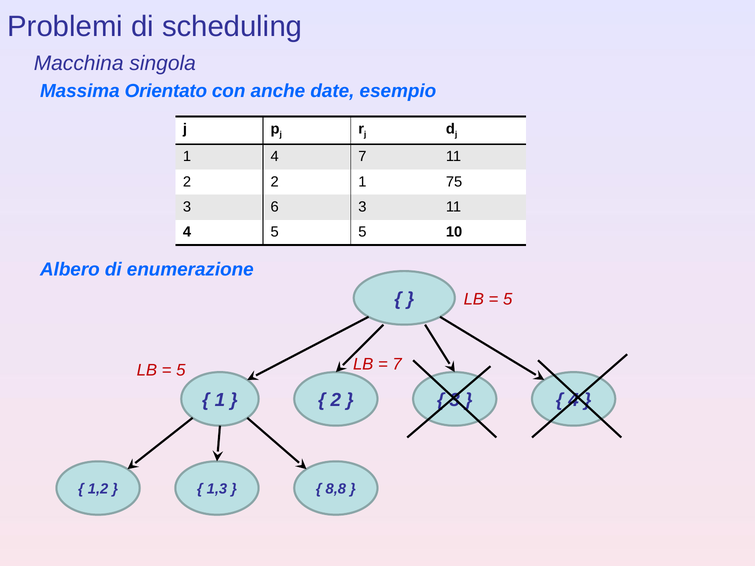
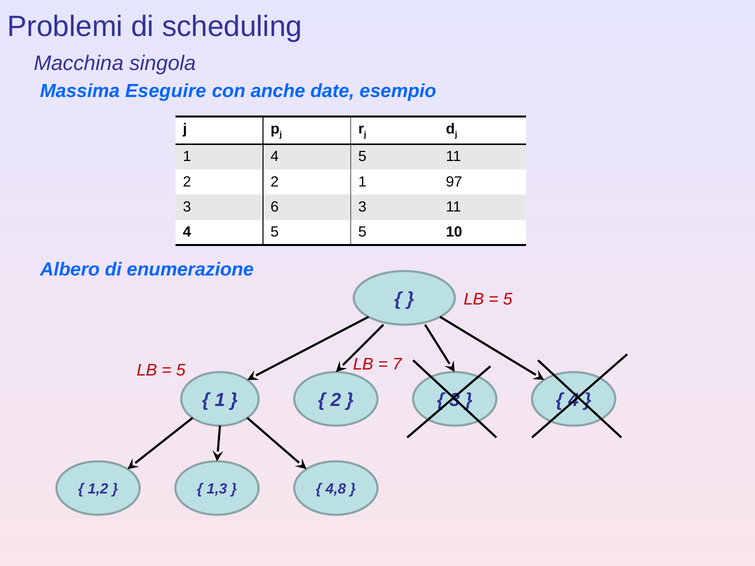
Orientato: Orientato -> Eseguire
1 4 7: 7 -> 5
75: 75 -> 97
8,8: 8,8 -> 4,8
